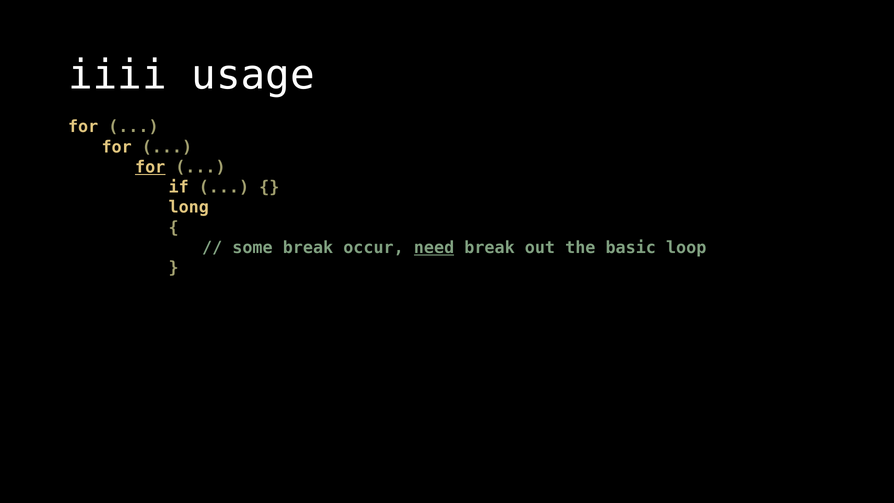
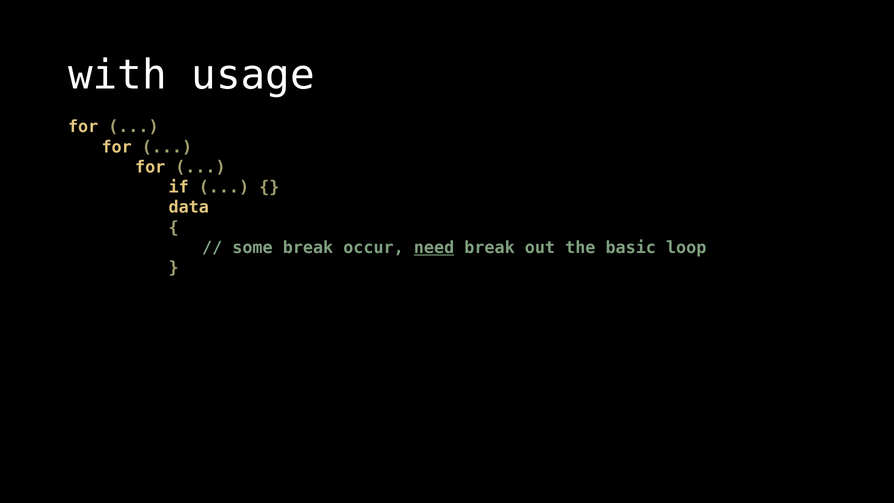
iiii: iiii -> with
for at (150, 167) underline: present -> none
long: long -> data
